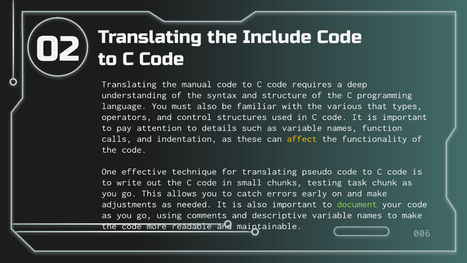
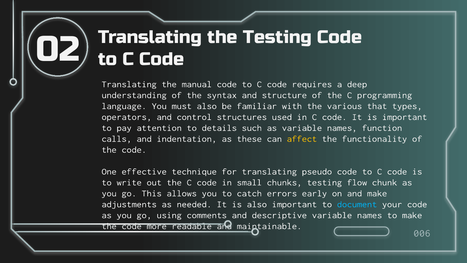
the Include: Include -> Testing
task: task -> flow
document colour: light green -> light blue
